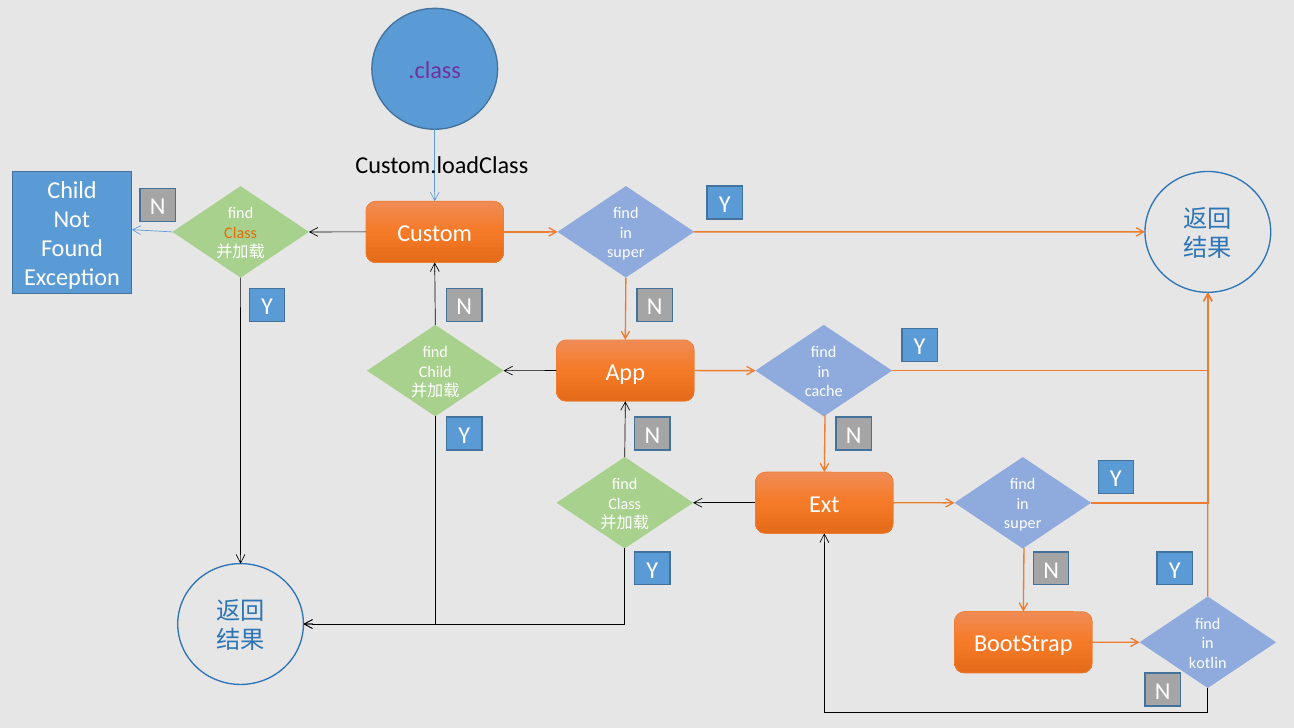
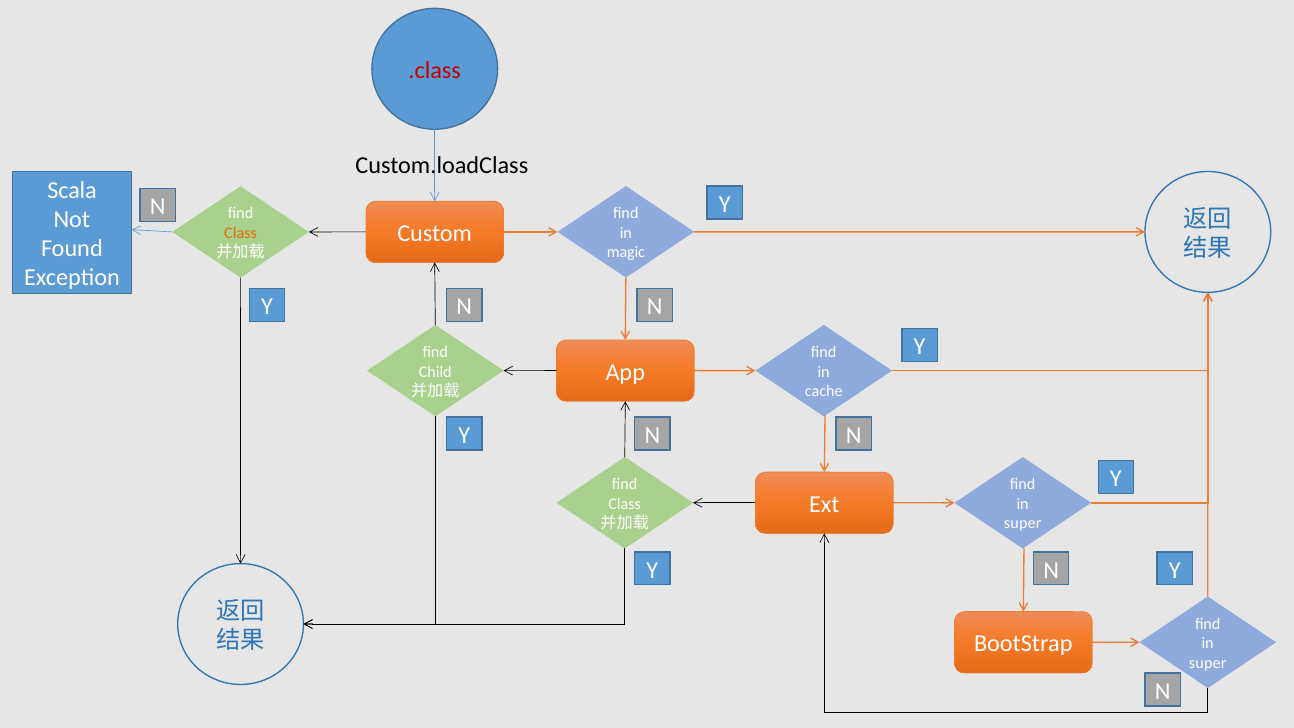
.class colour: purple -> red
Child at (72, 190): Child -> Scala
super at (626, 252): super -> magic
kotlin at (1208, 663): kotlin -> super
